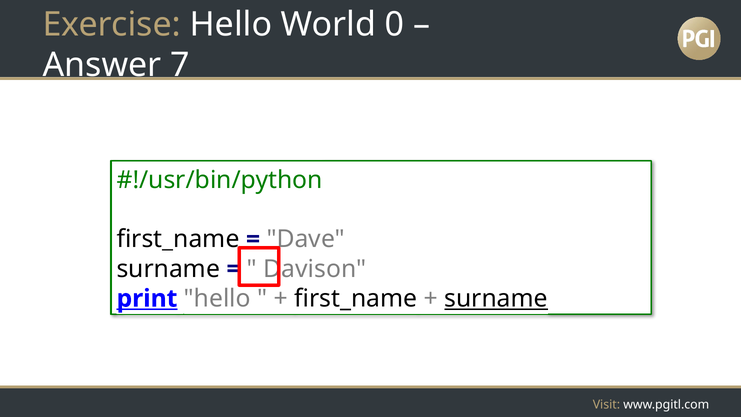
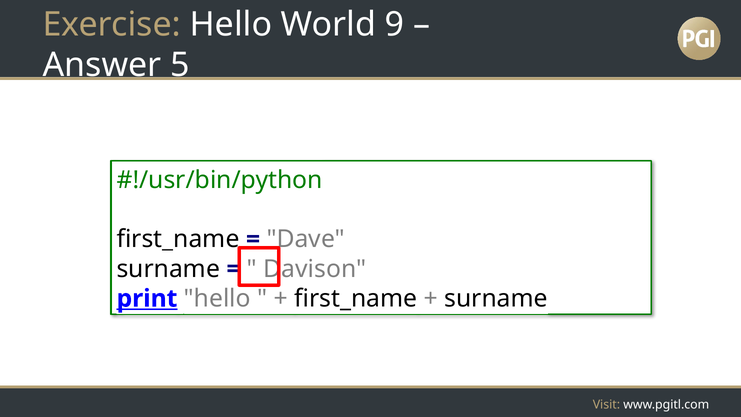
0: 0 -> 9
7: 7 -> 5
surname at (496, 298) underline: present -> none
